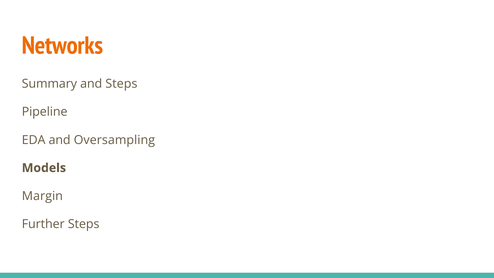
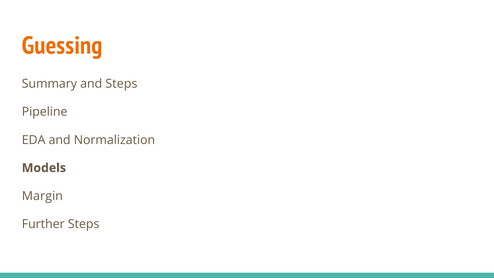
Networks: Networks -> Guessing
Oversampling: Oversampling -> Normalization
